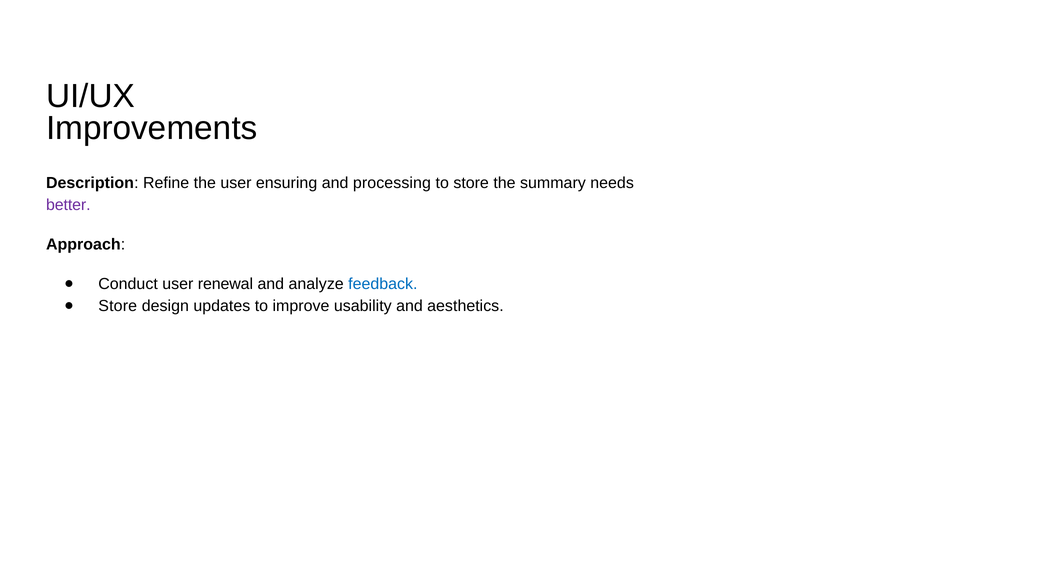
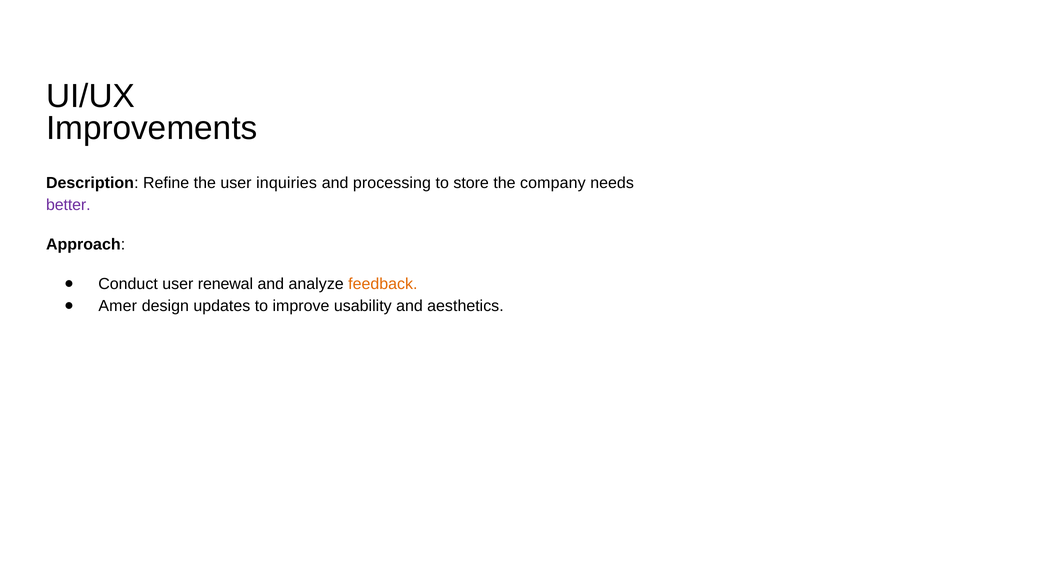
ensuring: ensuring -> inquiries
summary: summary -> company
feedback colour: blue -> orange
Store at (118, 306): Store -> Amer
